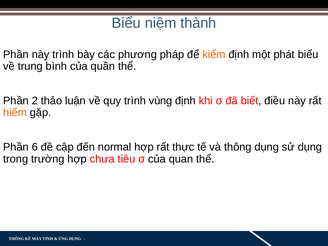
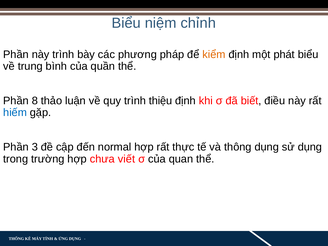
thành: thành -> chỉnh
2: 2 -> 8
vùng: vùng -> thiệu
hiếm colour: orange -> blue
6: 6 -> 3
tiêu: tiêu -> viết
